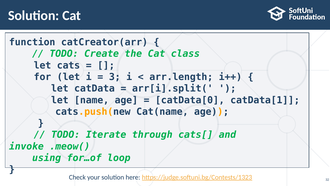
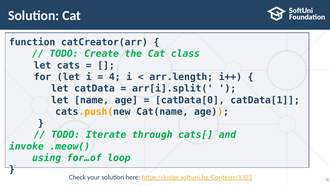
3: 3 -> 4
